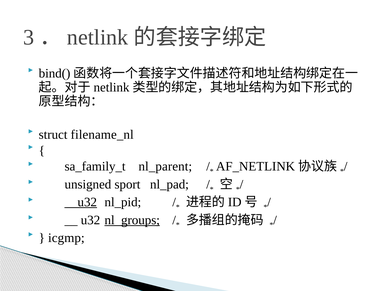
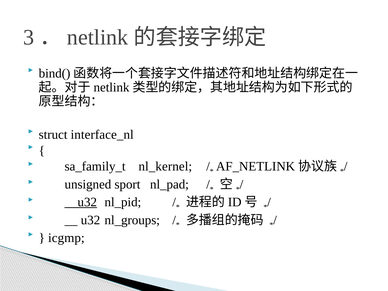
filename_nl: filename_nl -> interface_nl
nl_parent: nl_parent -> nl_kernel
nl_groups underline: present -> none
